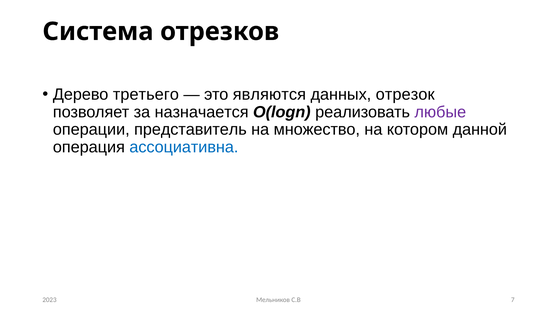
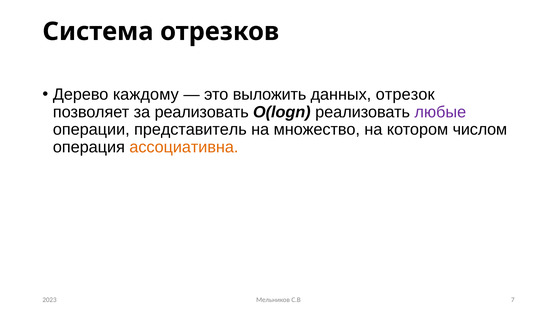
третьего: третьего -> каждому
являются: являются -> выложить
за назначается: назначается -> реализовать
данной: данной -> числом
ассоциативна colour: blue -> orange
